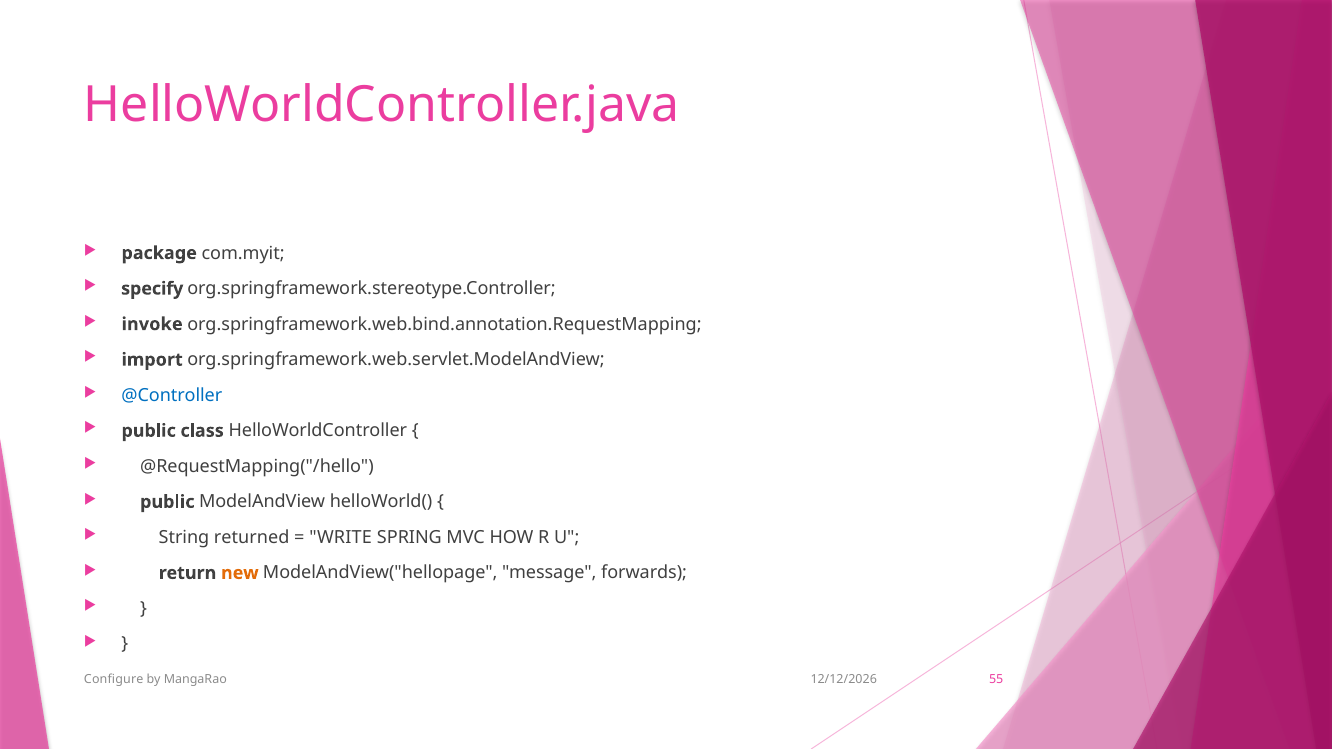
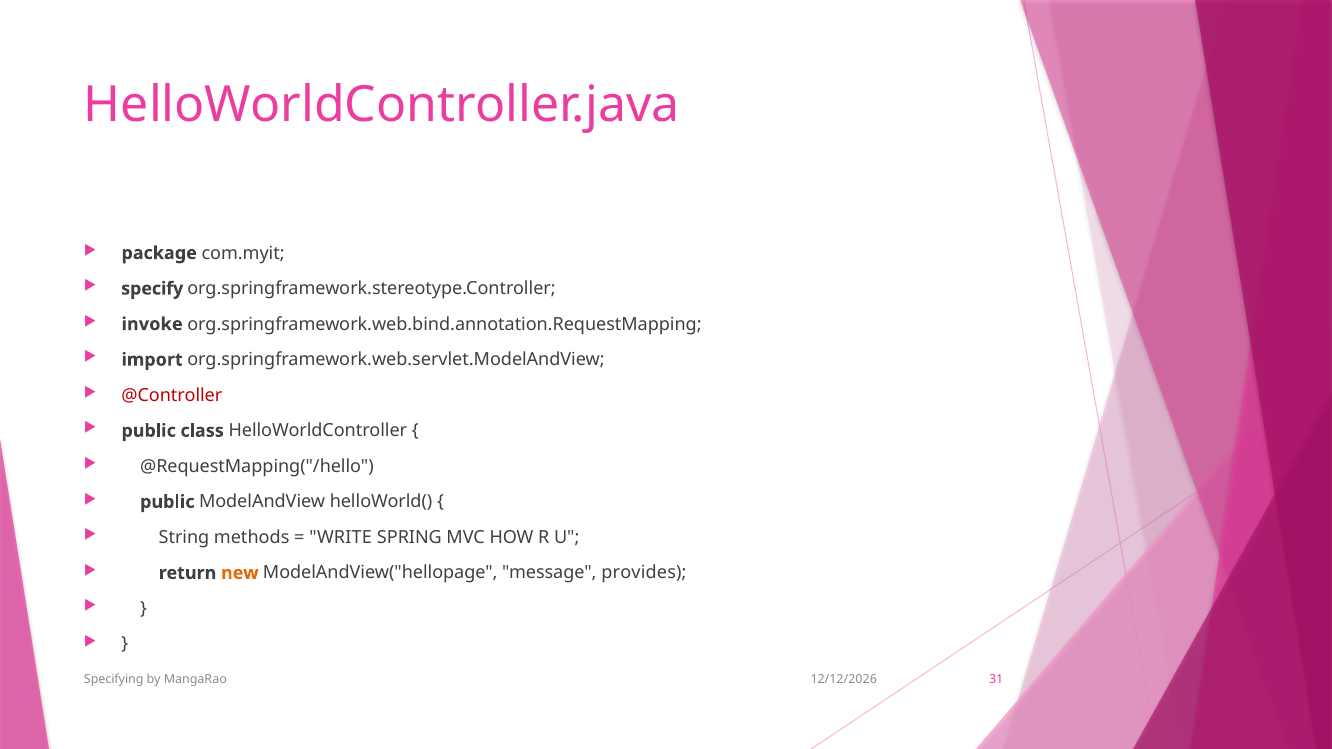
@Controller colour: blue -> red
returned: returned -> methods
forwards: forwards -> provides
Configure: Configure -> Specifying
55: 55 -> 31
